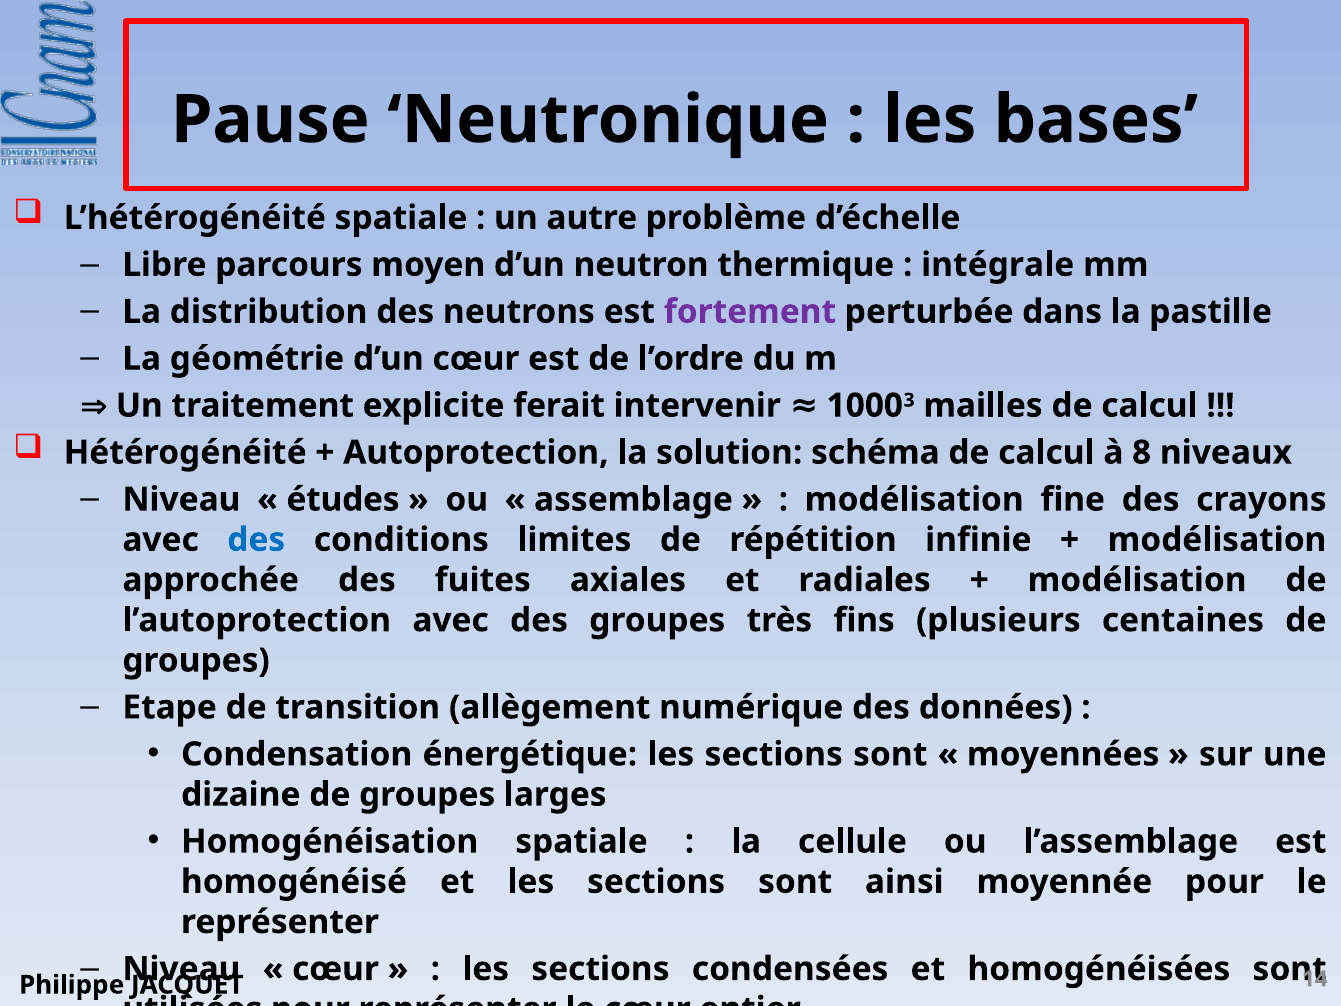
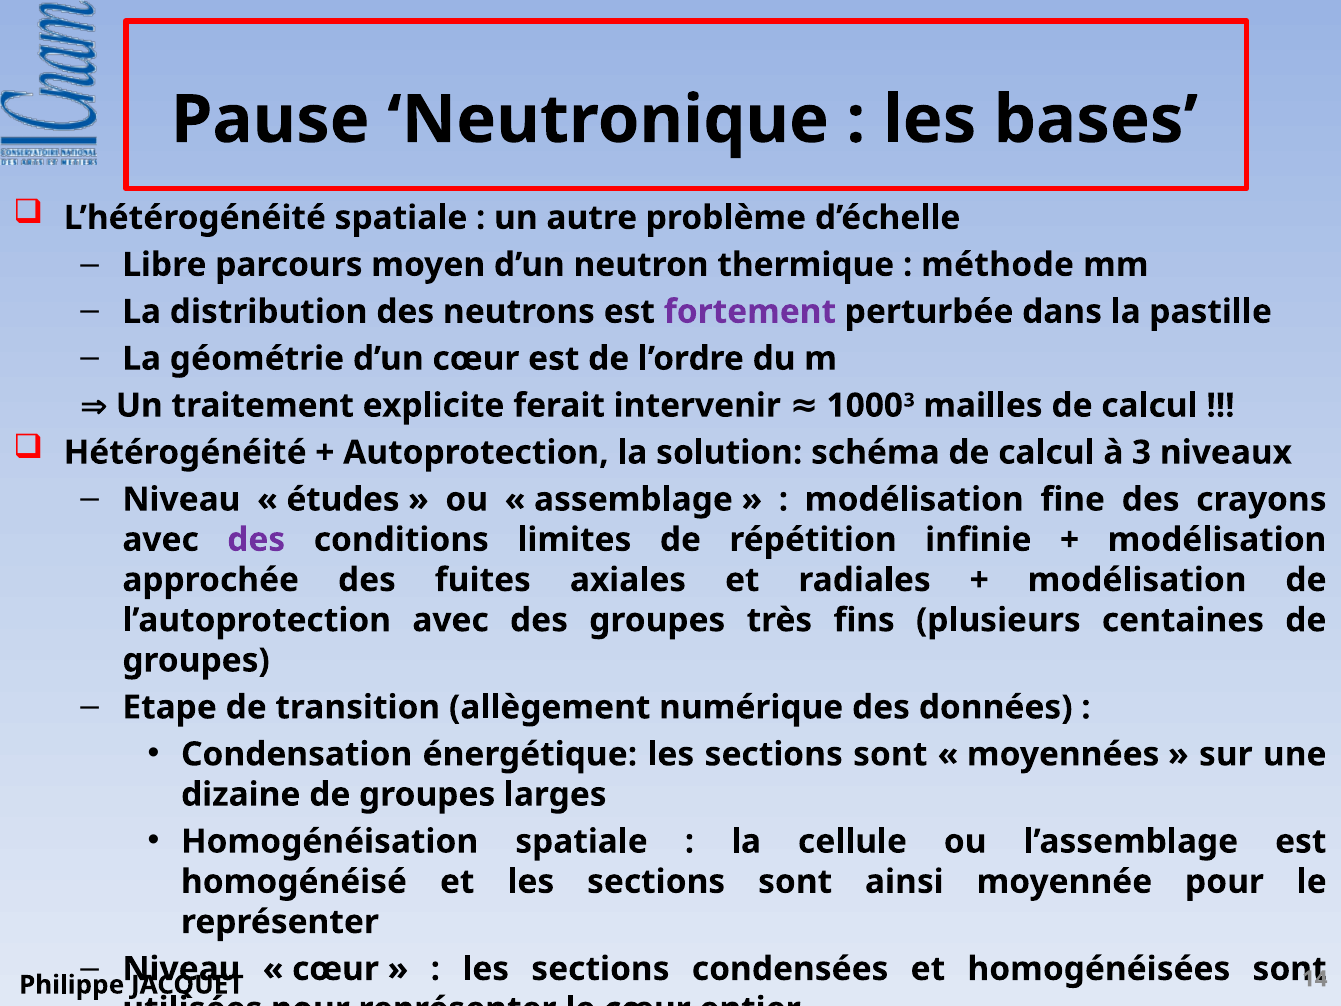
intégrale: intégrale -> méthode
à 8: 8 -> 3
des at (256, 540) colour: blue -> purple
